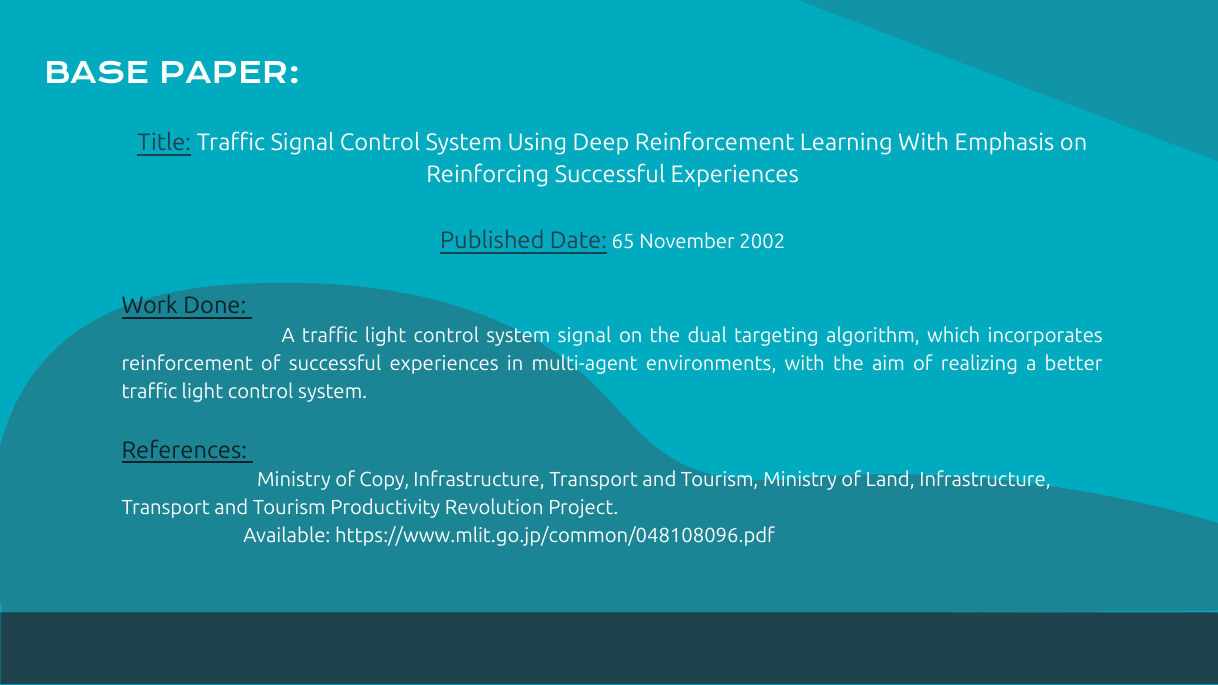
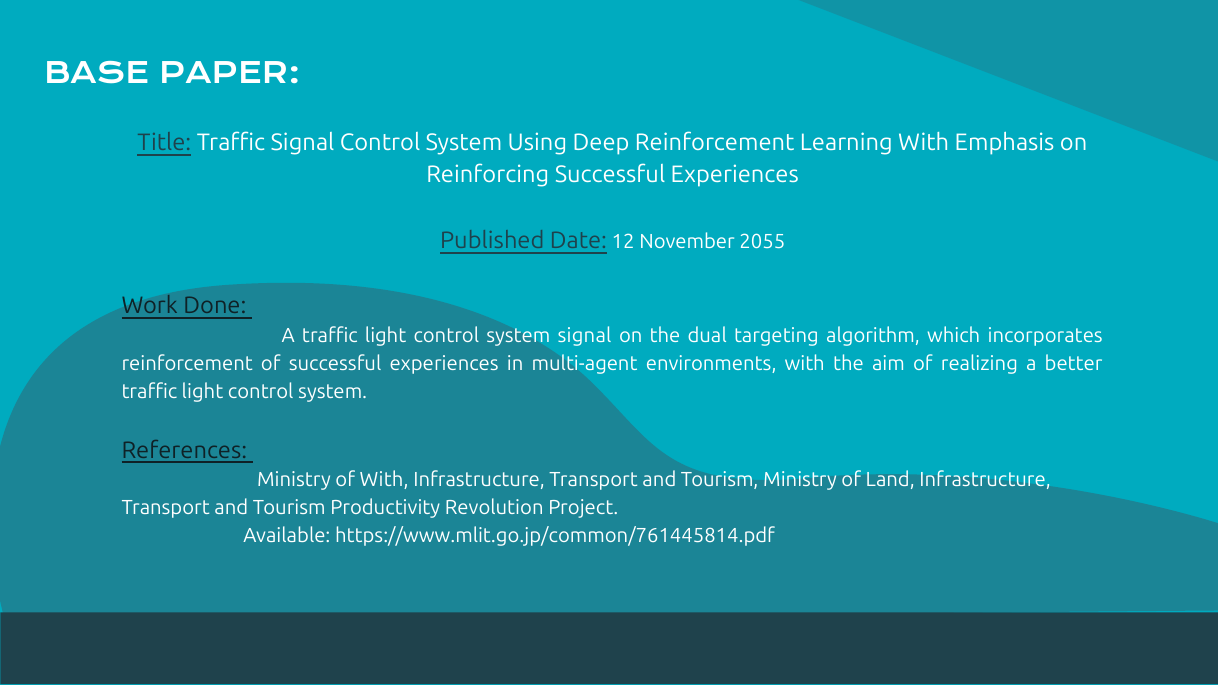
65: 65 -> 12
2002: 2002 -> 2055
of Copy: Copy -> With
https://www.mlit.go.jp/common/048108096.pdf: https://www.mlit.go.jp/common/048108096.pdf -> https://www.mlit.go.jp/common/761445814.pdf
